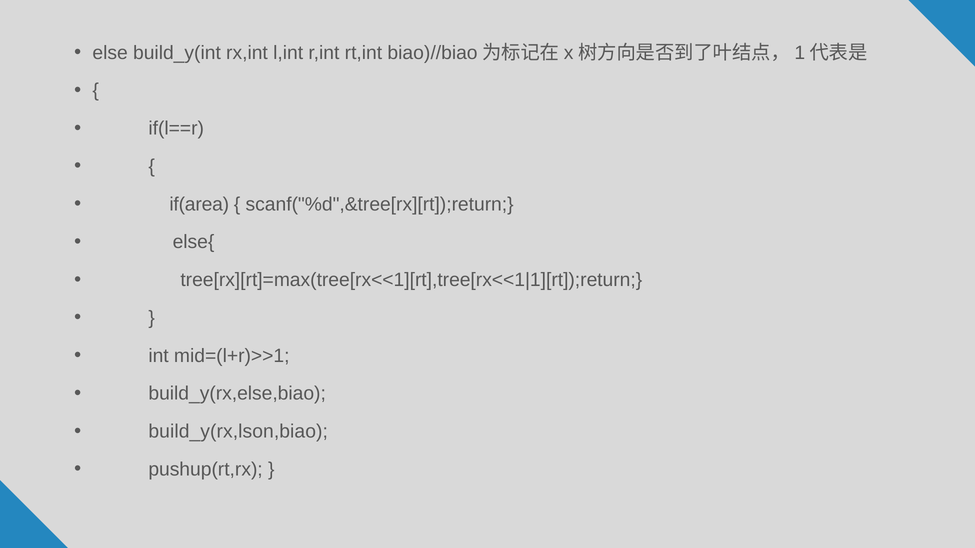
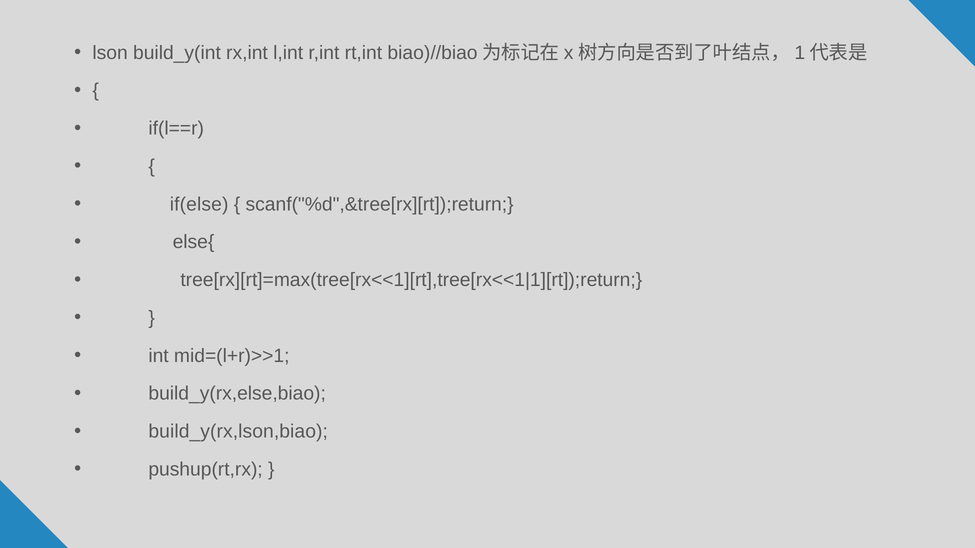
else: else -> lson
if(area: if(area -> if(else
